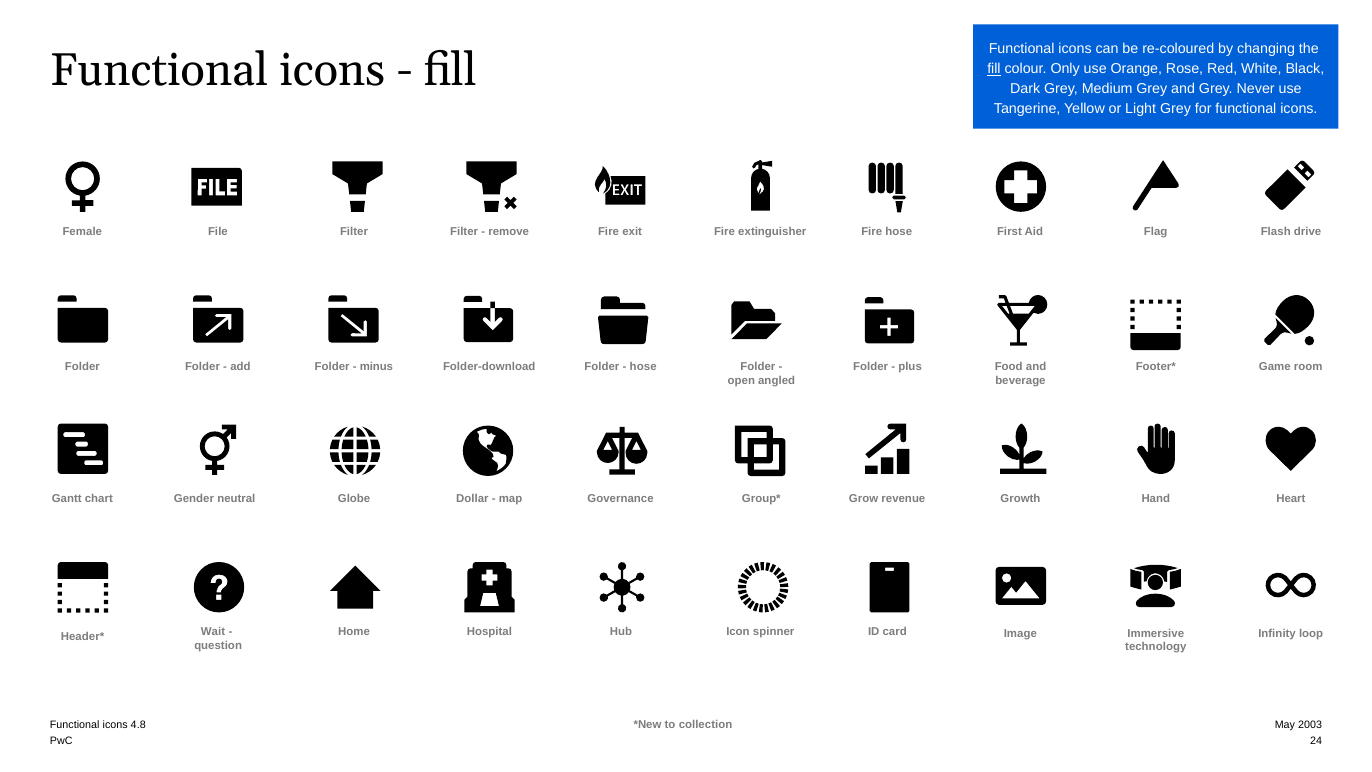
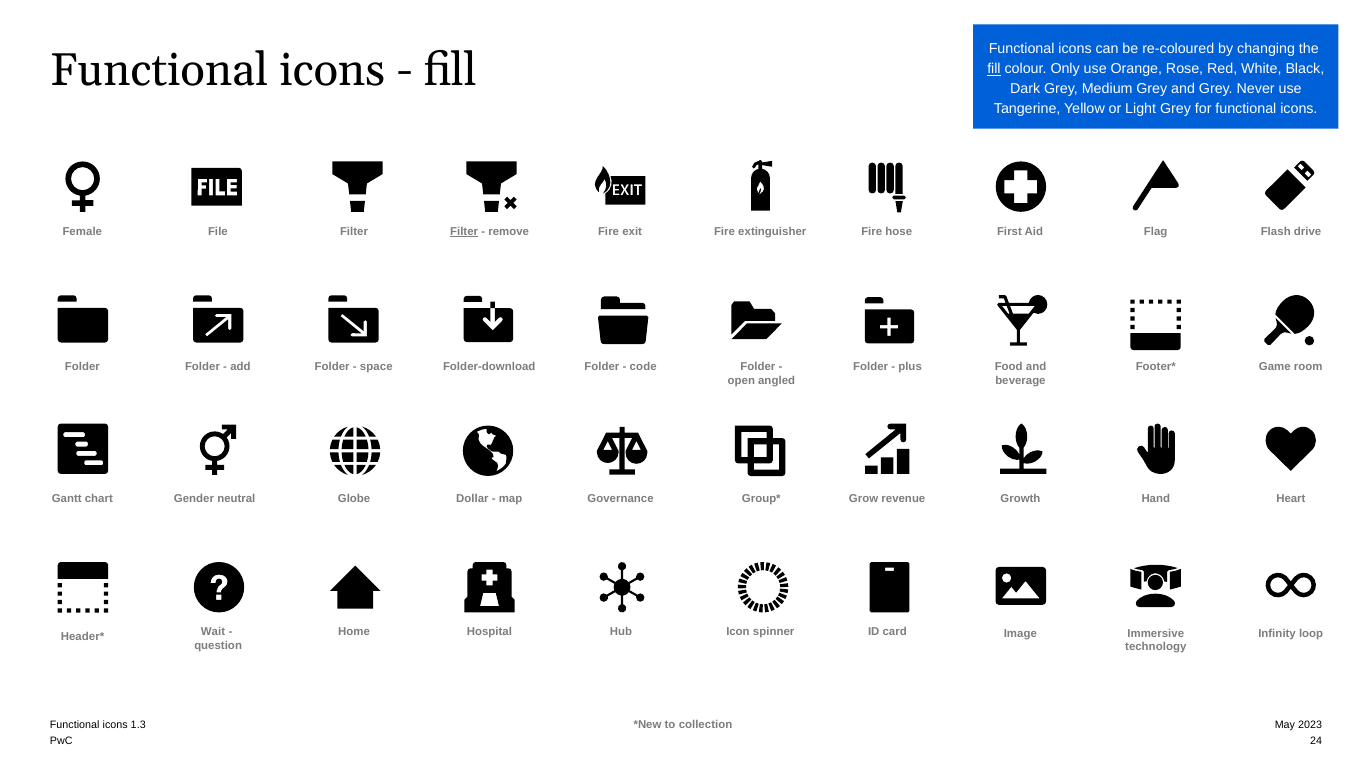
Filter at (464, 232) underline: none -> present
minus: minus -> space
hose at (643, 367): hose -> code
4.8: 4.8 -> 1.3
2003: 2003 -> 2023
